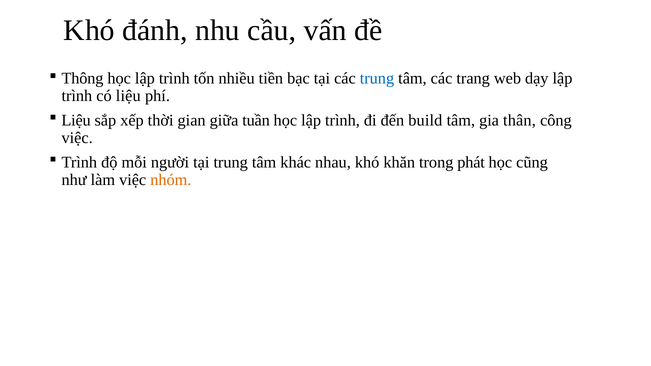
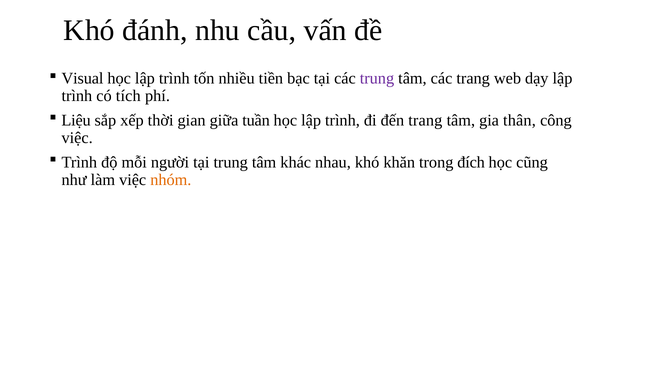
Thông: Thông -> Visual
trung at (377, 79) colour: blue -> purple
có liệu: liệu -> tích
đến build: build -> trang
phát: phát -> đích
